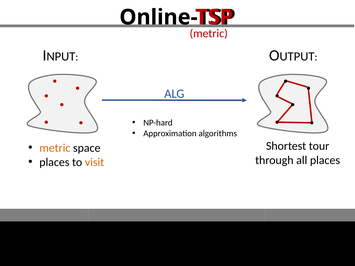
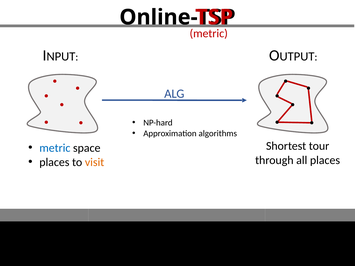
metric at (55, 148) colour: orange -> blue
